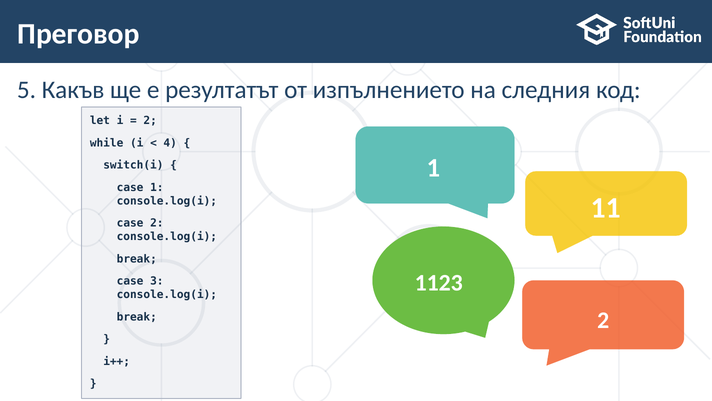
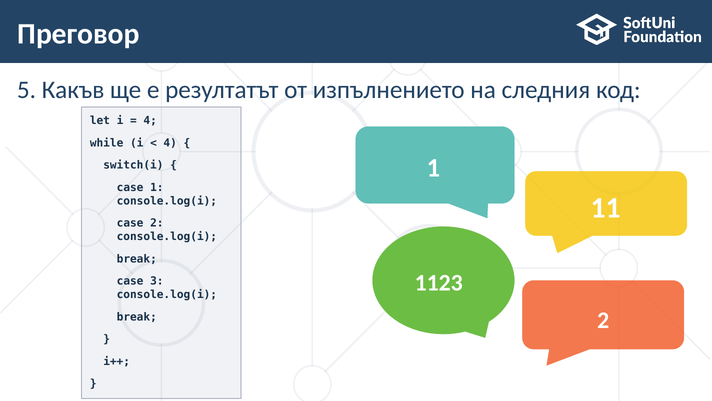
2 at (150, 121): 2 -> 4
